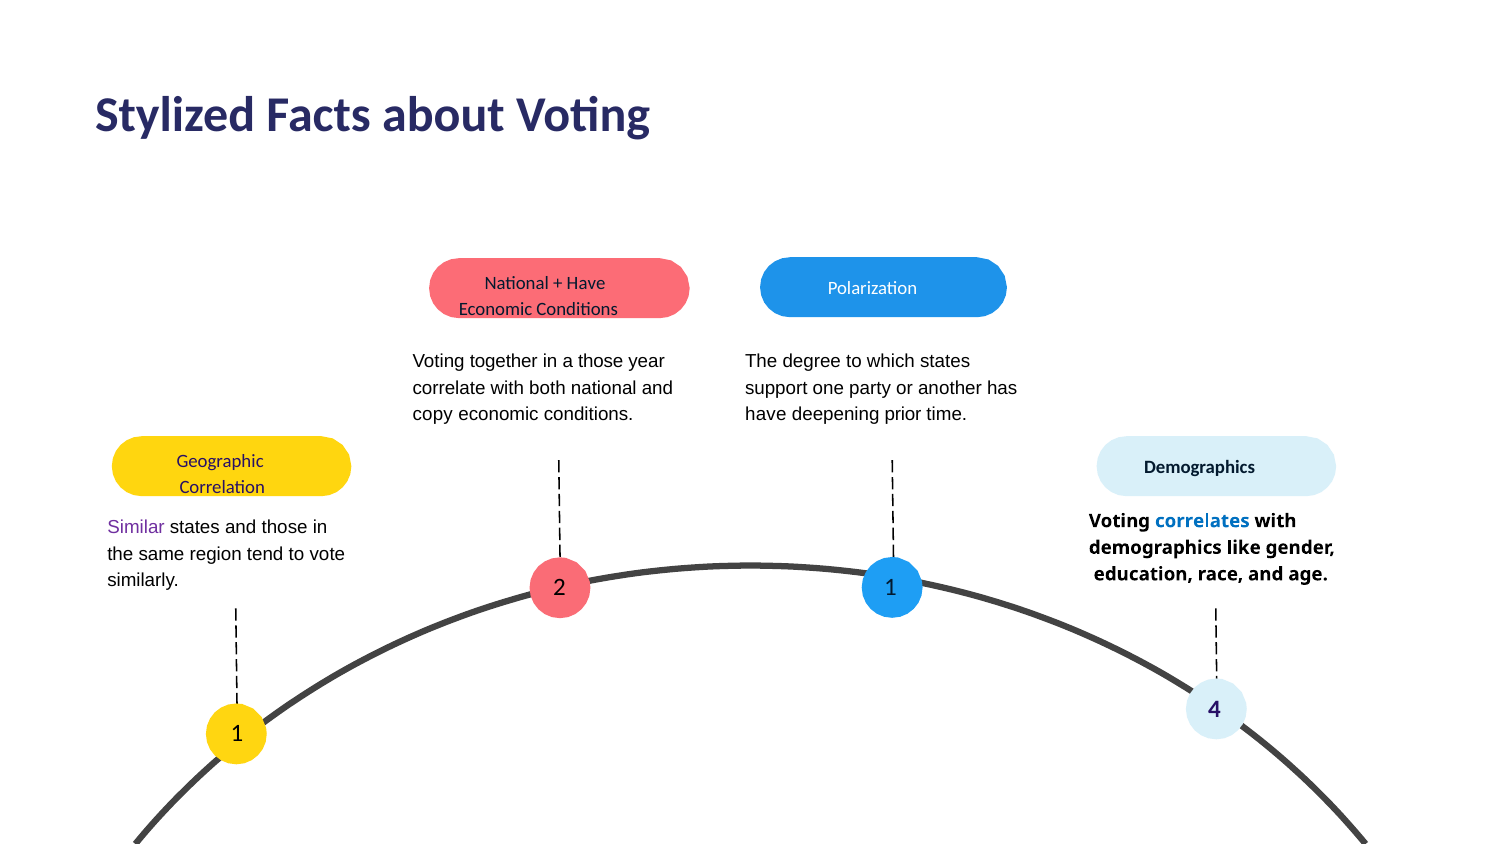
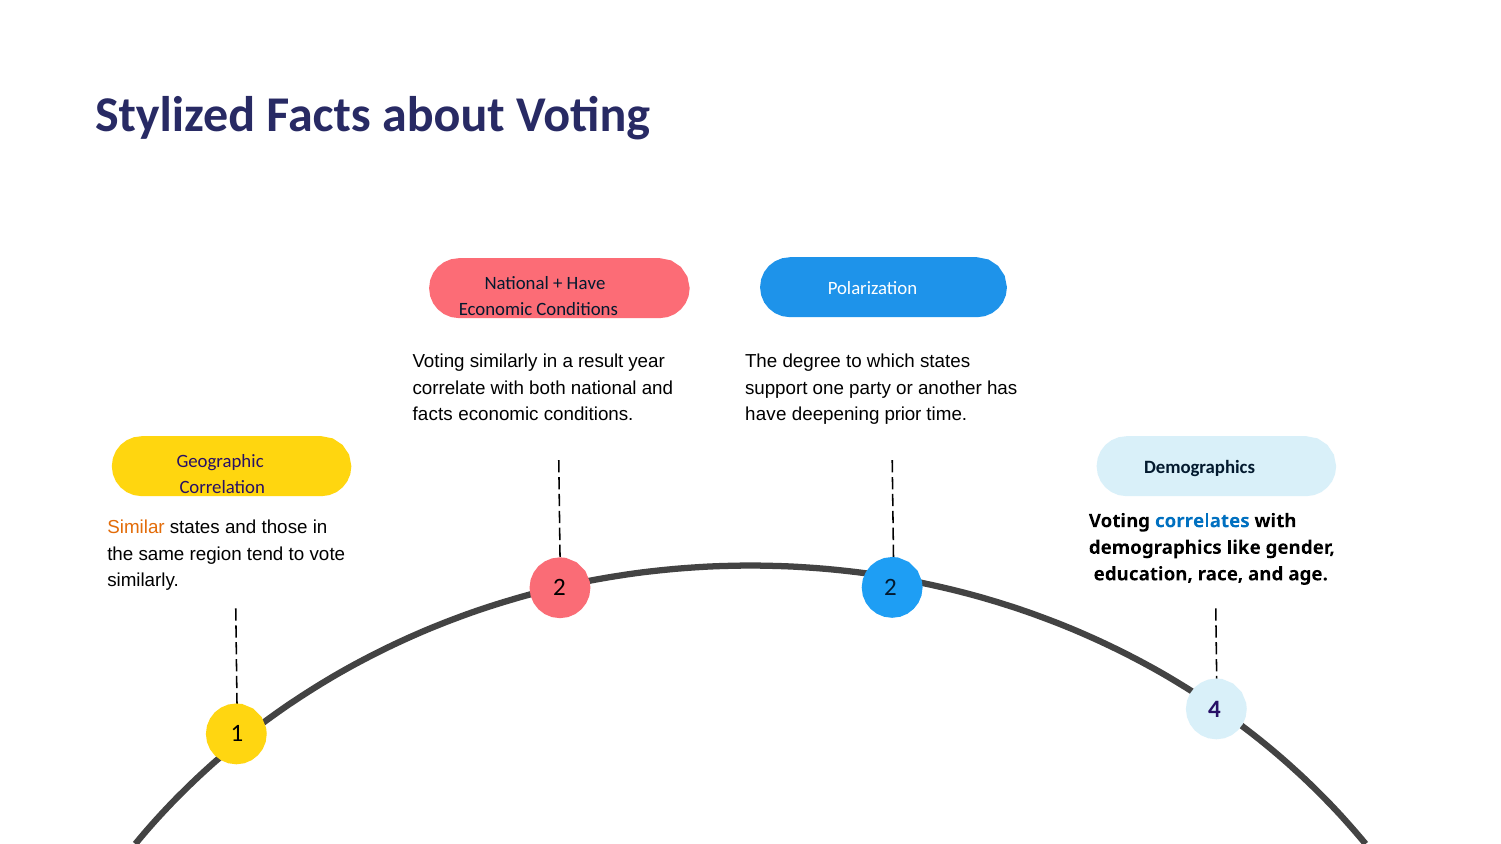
Voting together: together -> similarly
a those: those -> result
copy at (433, 415): copy -> facts
Similar colour: purple -> orange
2 1: 1 -> 2
